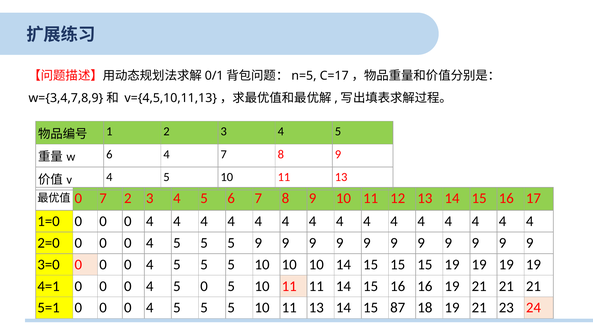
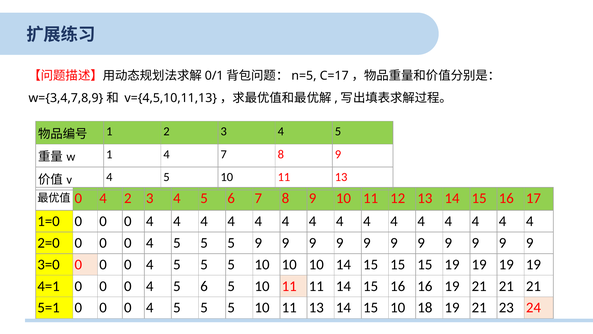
6 at (109, 154): 6 -> 1
7 at (103, 198): 7 -> 4
0 4 5 0: 0 -> 6
15 87: 87 -> 10
